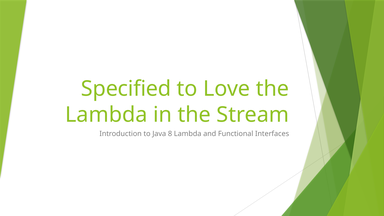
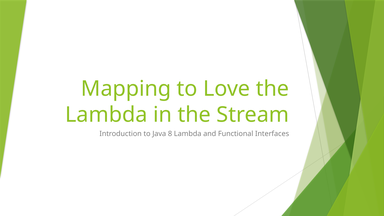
Specified: Specified -> Mapping
